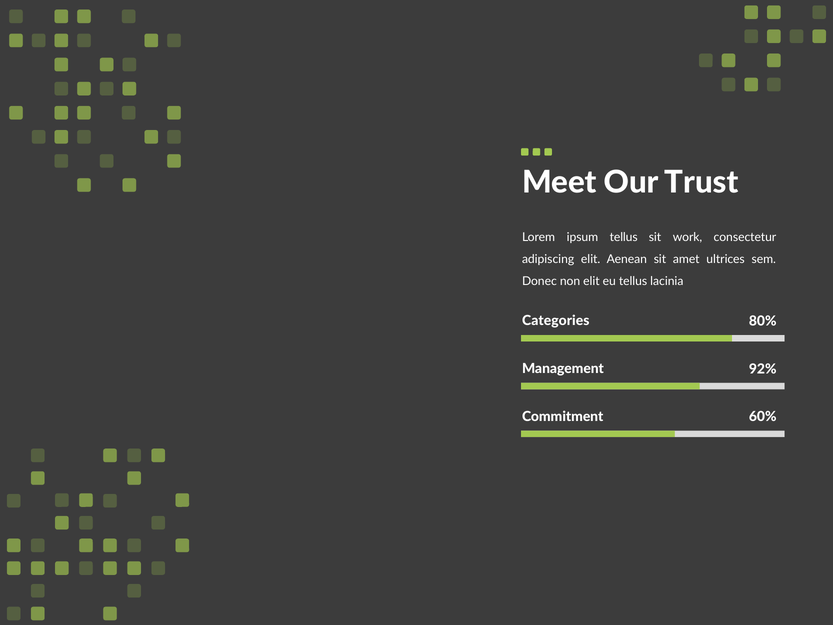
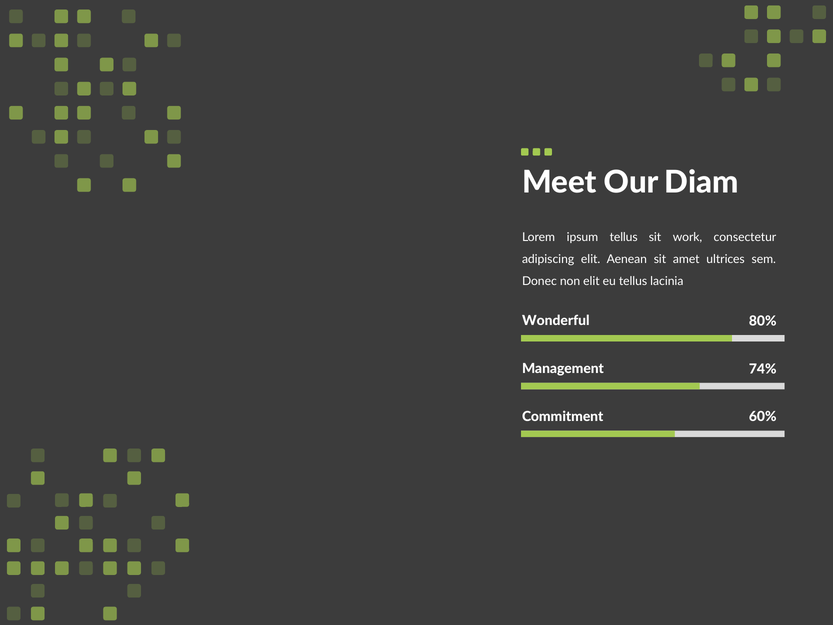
Trust: Trust -> Diam
Categories: Categories -> Wonderful
92%: 92% -> 74%
